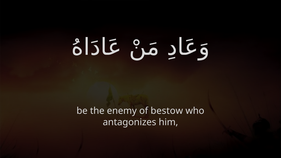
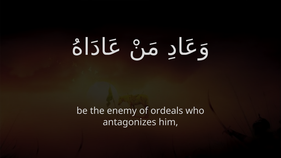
bestow: bestow -> ordeals
